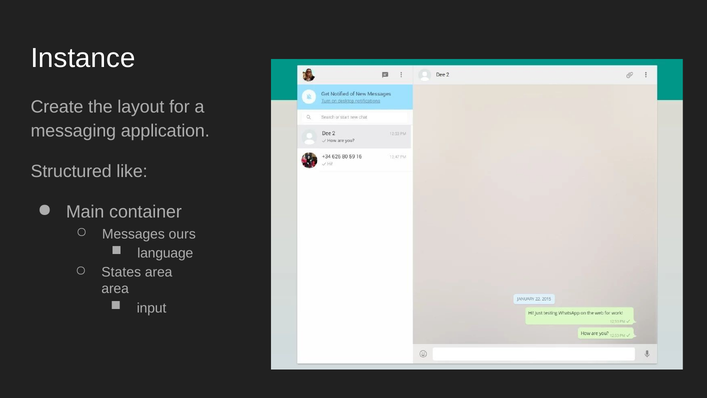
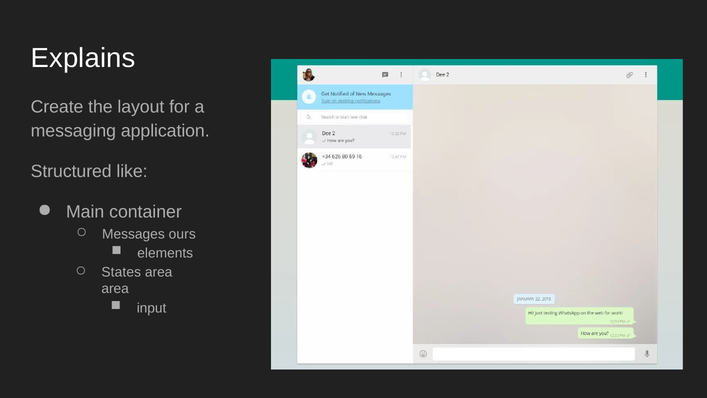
Instance: Instance -> Explains
language: language -> elements
